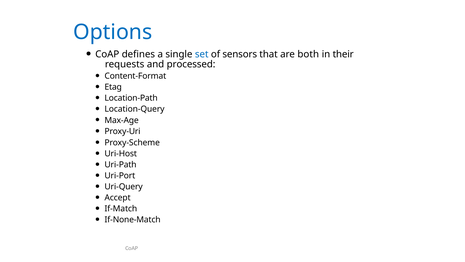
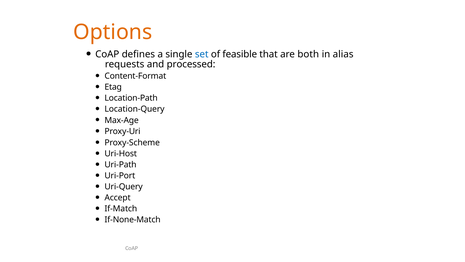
Options colour: blue -> orange
sensors: sensors -> feasible
their: their -> alias
